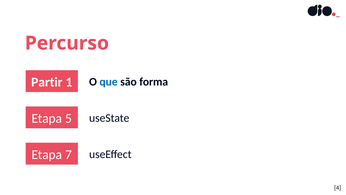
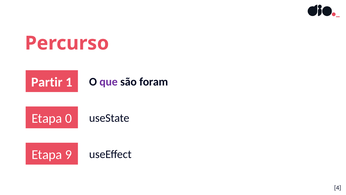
que colour: blue -> purple
forma: forma -> foram
5: 5 -> 0
7: 7 -> 9
